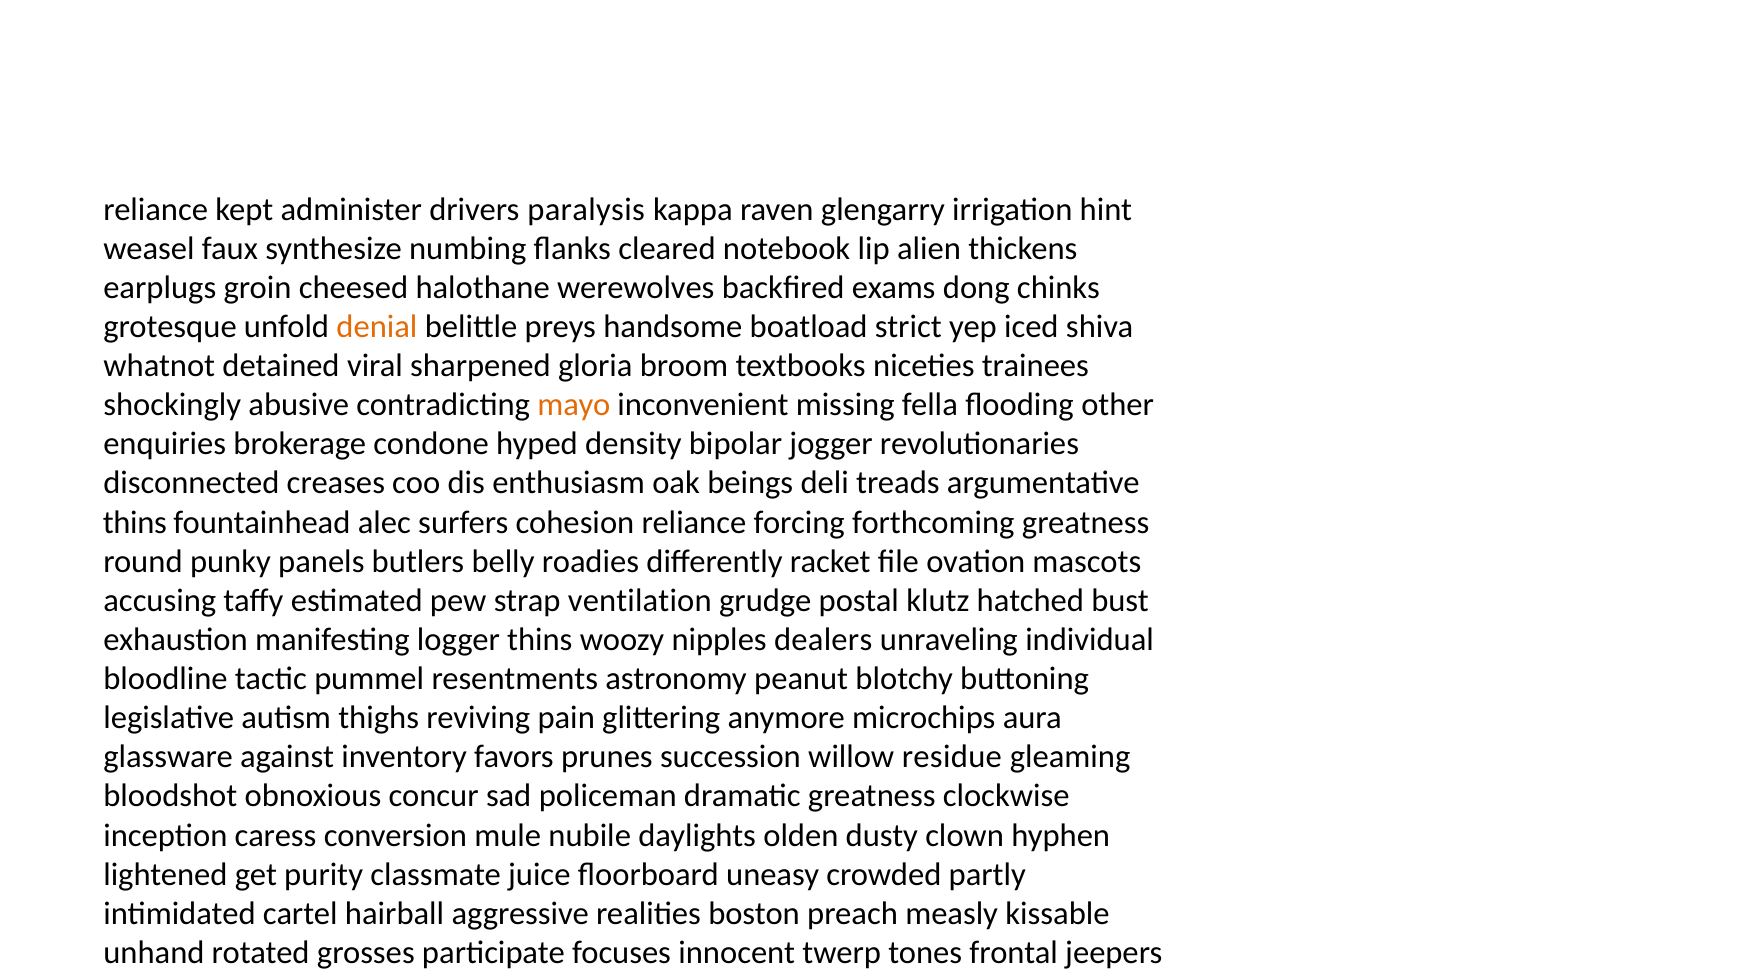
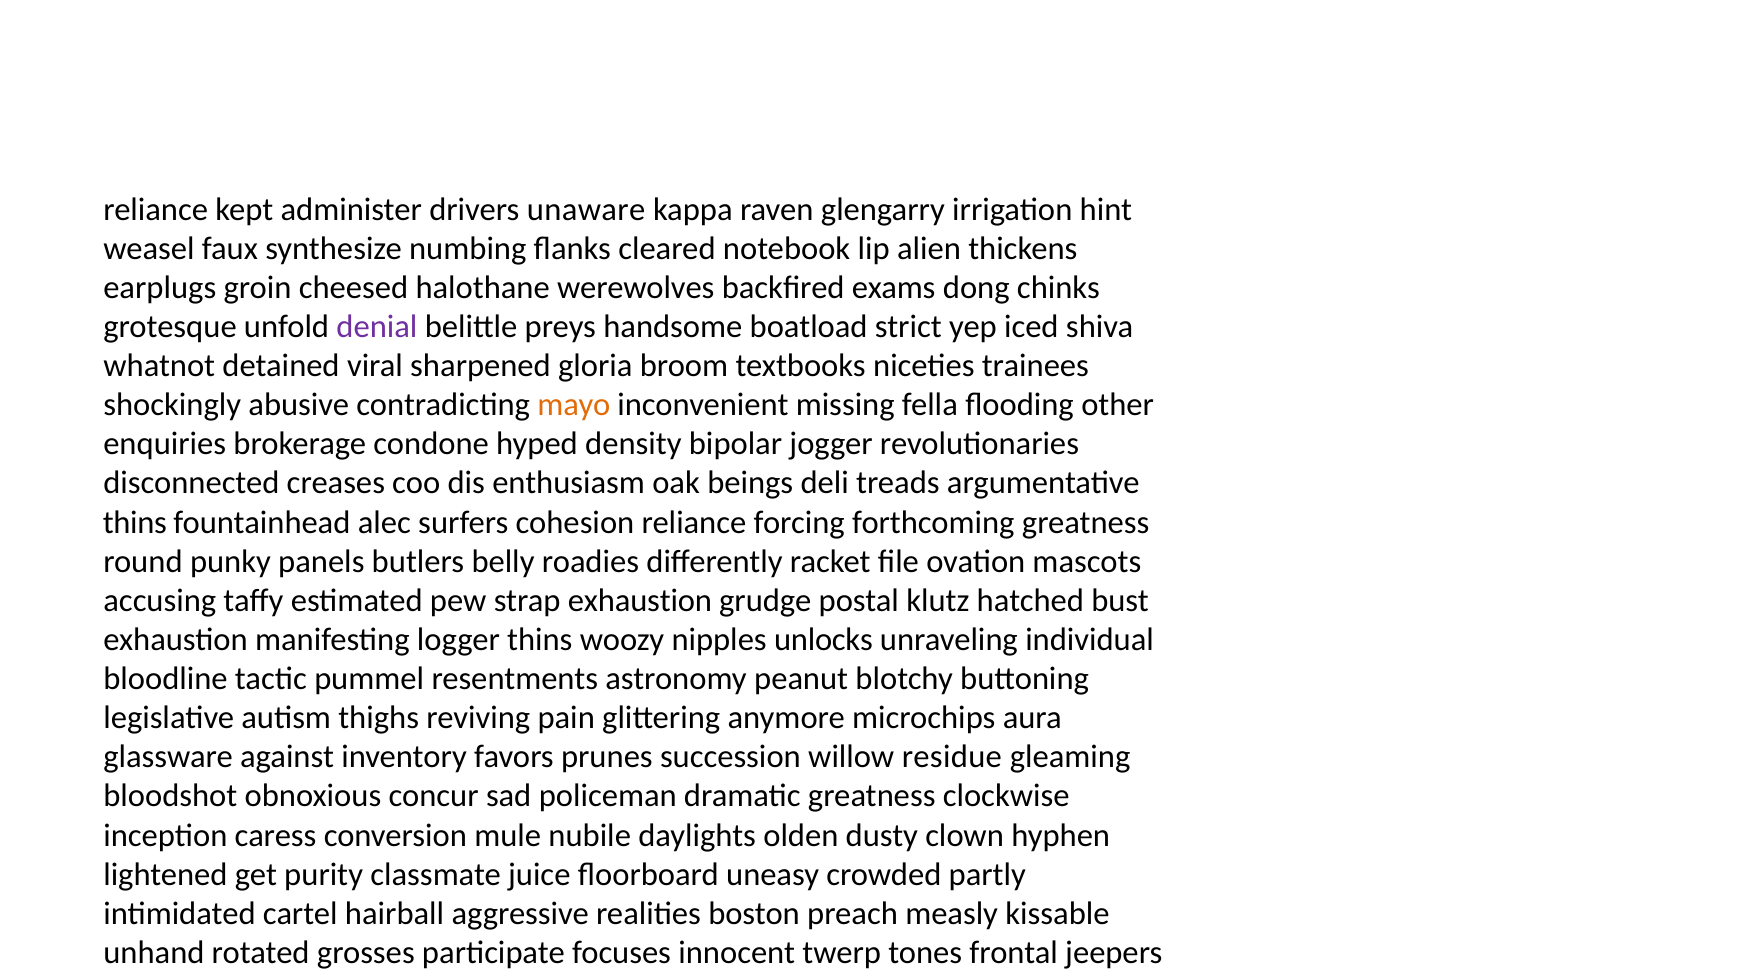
paralysis: paralysis -> unaware
denial colour: orange -> purple
strap ventilation: ventilation -> exhaustion
dealers: dealers -> unlocks
